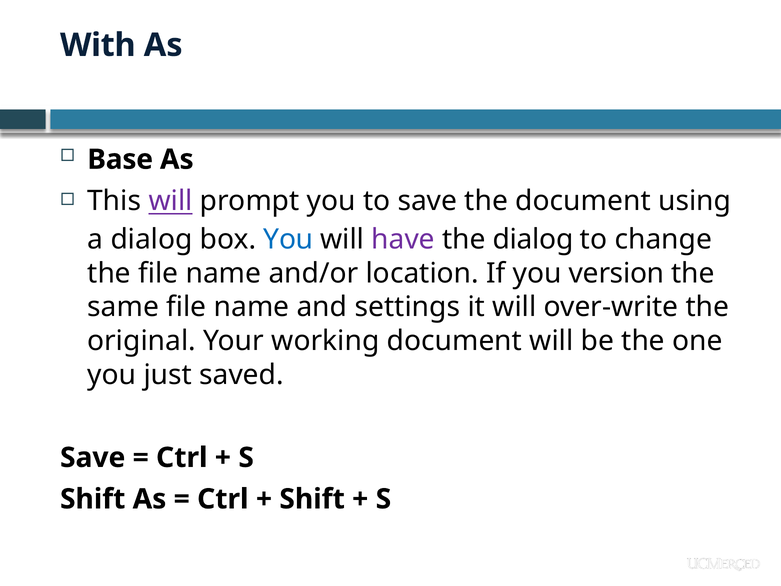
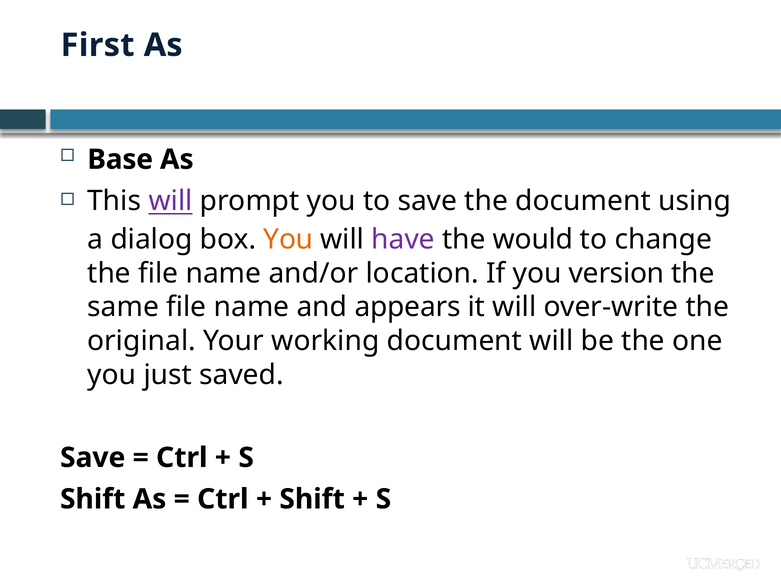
With: With -> First
You at (288, 239) colour: blue -> orange
the dialog: dialog -> would
settings: settings -> appears
